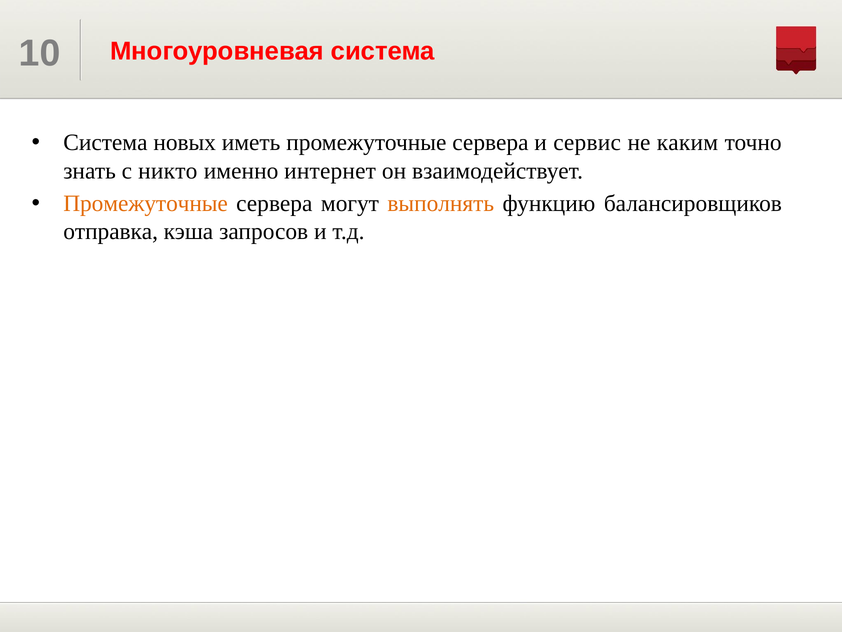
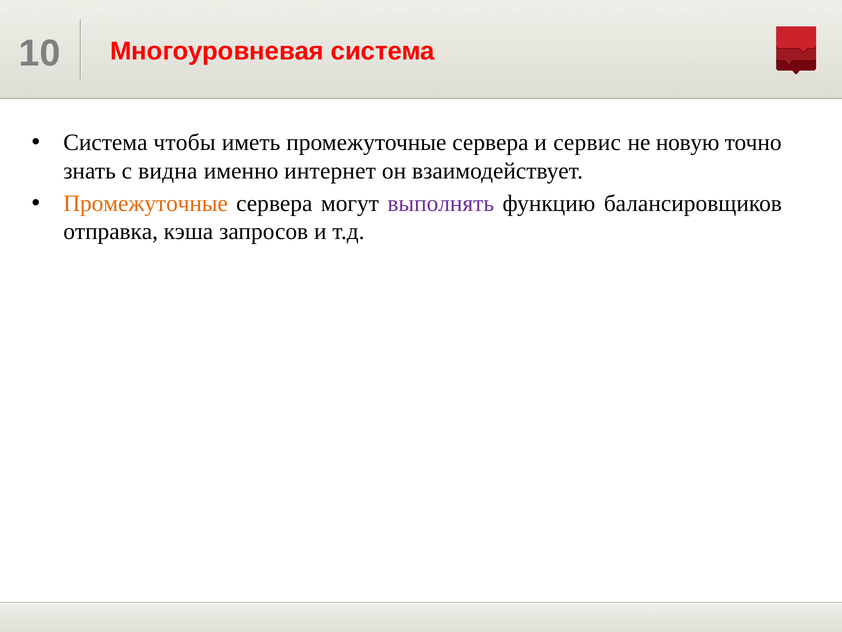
новых: новых -> чтобы
каким: каким -> новую
никто: никто -> видна
выполнять colour: orange -> purple
